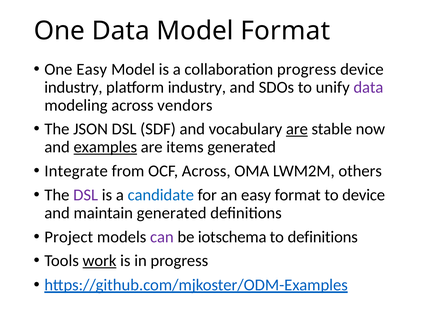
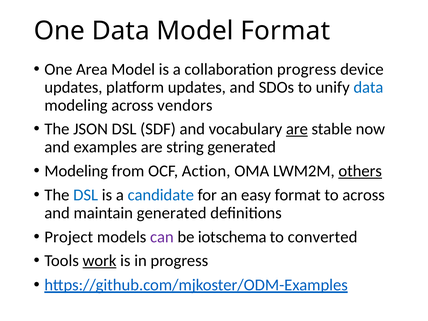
One Easy: Easy -> Area
industry at (73, 87): industry -> updates
platform industry: industry -> updates
data at (368, 87) colour: purple -> blue
examples underline: present -> none
items: items -> string
Integrate at (76, 171): Integrate -> Modeling
OCF Across: Across -> Action
others underline: none -> present
DSL at (86, 195) colour: purple -> blue
to device: device -> across
to definitions: definitions -> converted
